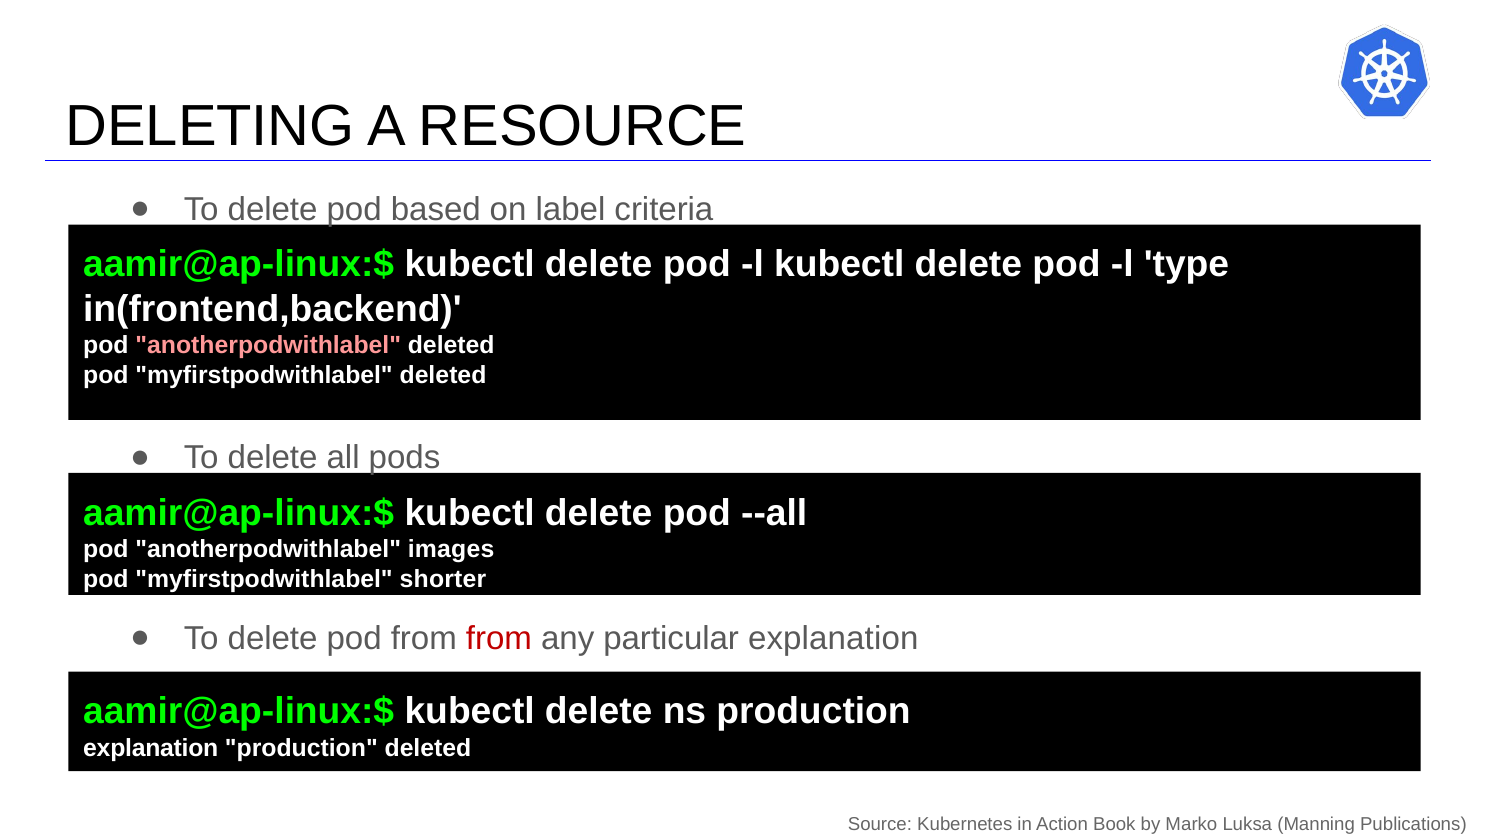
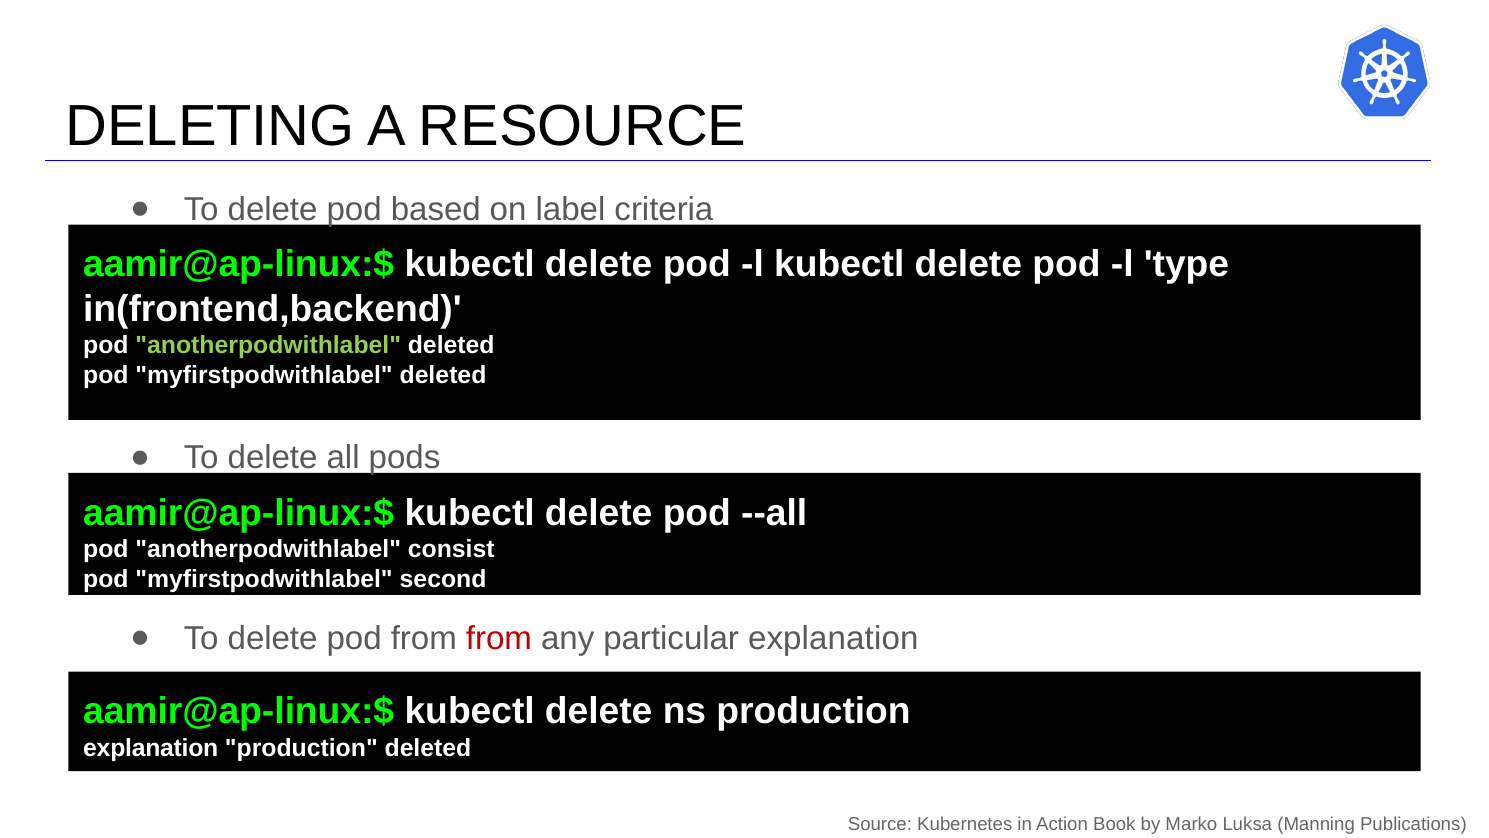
anotherpodwithlabel at (268, 345) colour: pink -> light green
images: images -> consist
shorter: shorter -> second
